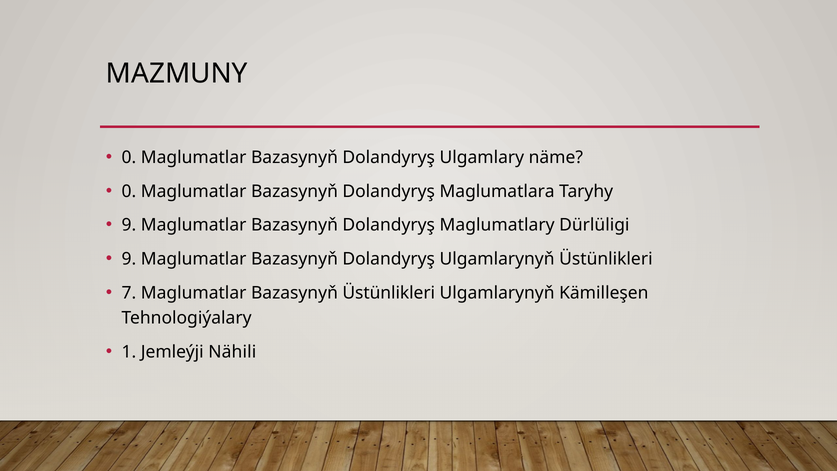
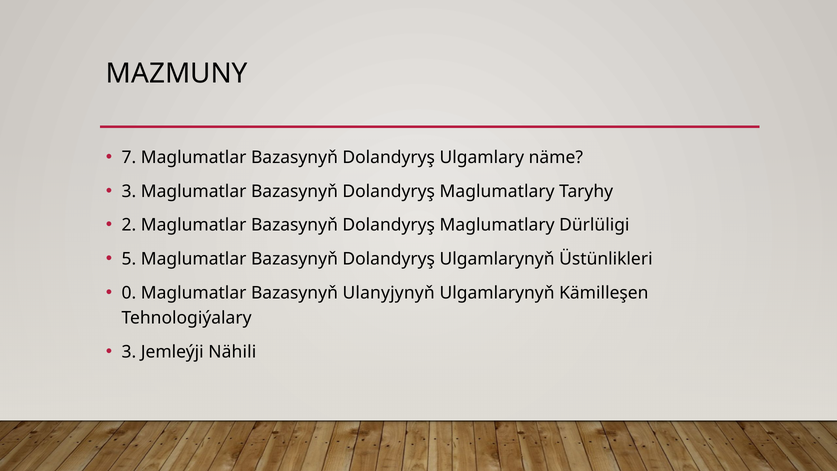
0 at (129, 157): 0 -> 7
0 at (129, 191): 0 -> 3
Maglumatlara at (497, 191): Maglumatlara -> Maglumatlary
9 at (129, 225): 9 -> 2
9 at (129, 259): 9 -> 5
7: 7 -> 0
Bazasynyň Üstünlikleri: Üstünlikleri -> Ulanyjynyň
1 at (129, 352): 1 -> 3
